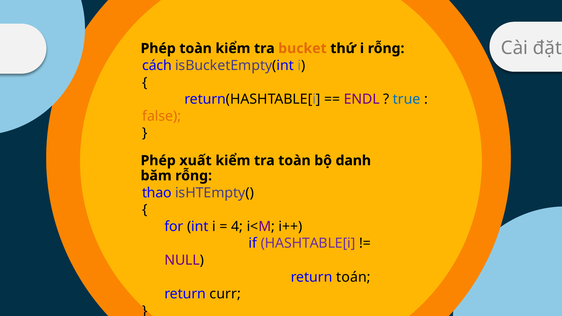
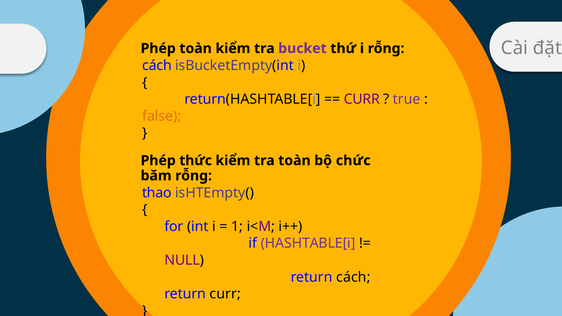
bucket colour: orange -> purple
ENDL at (362, 99): ENDL -> CURR
true colour: blue -> purple
xuất: xuất -> thức
danh: danh -> chức
4 at (237, 227): 4 -> 1
return toán: toán -> cách
